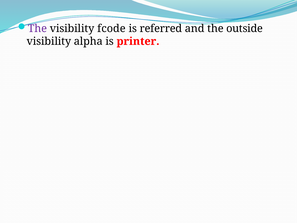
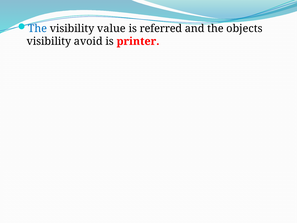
The at (38, 28) colour: purple -> blue
fcode: fcode -> value
outside: outside -> objects
alpha: alpha -> avoid
